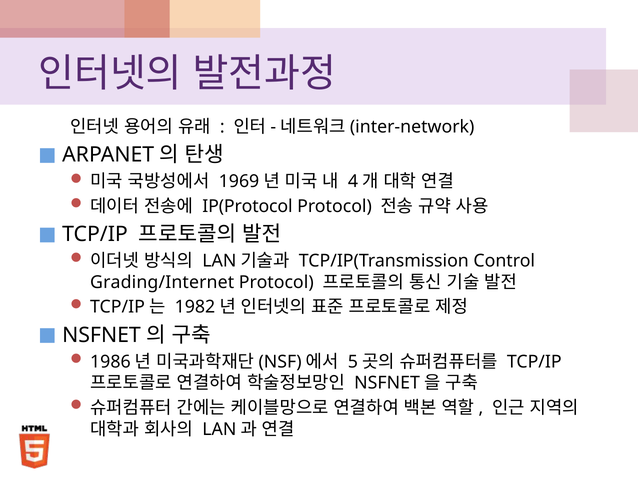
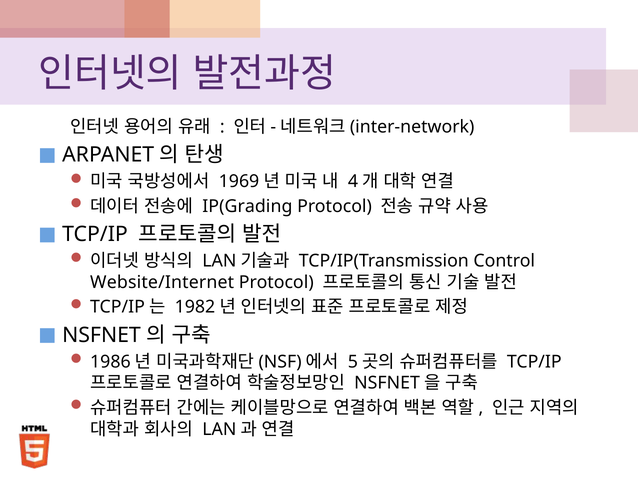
IP(Protocol: IP(Protocol -> IP(Grading
Grading/Internet: Grading/Internet -> Website/Internet
